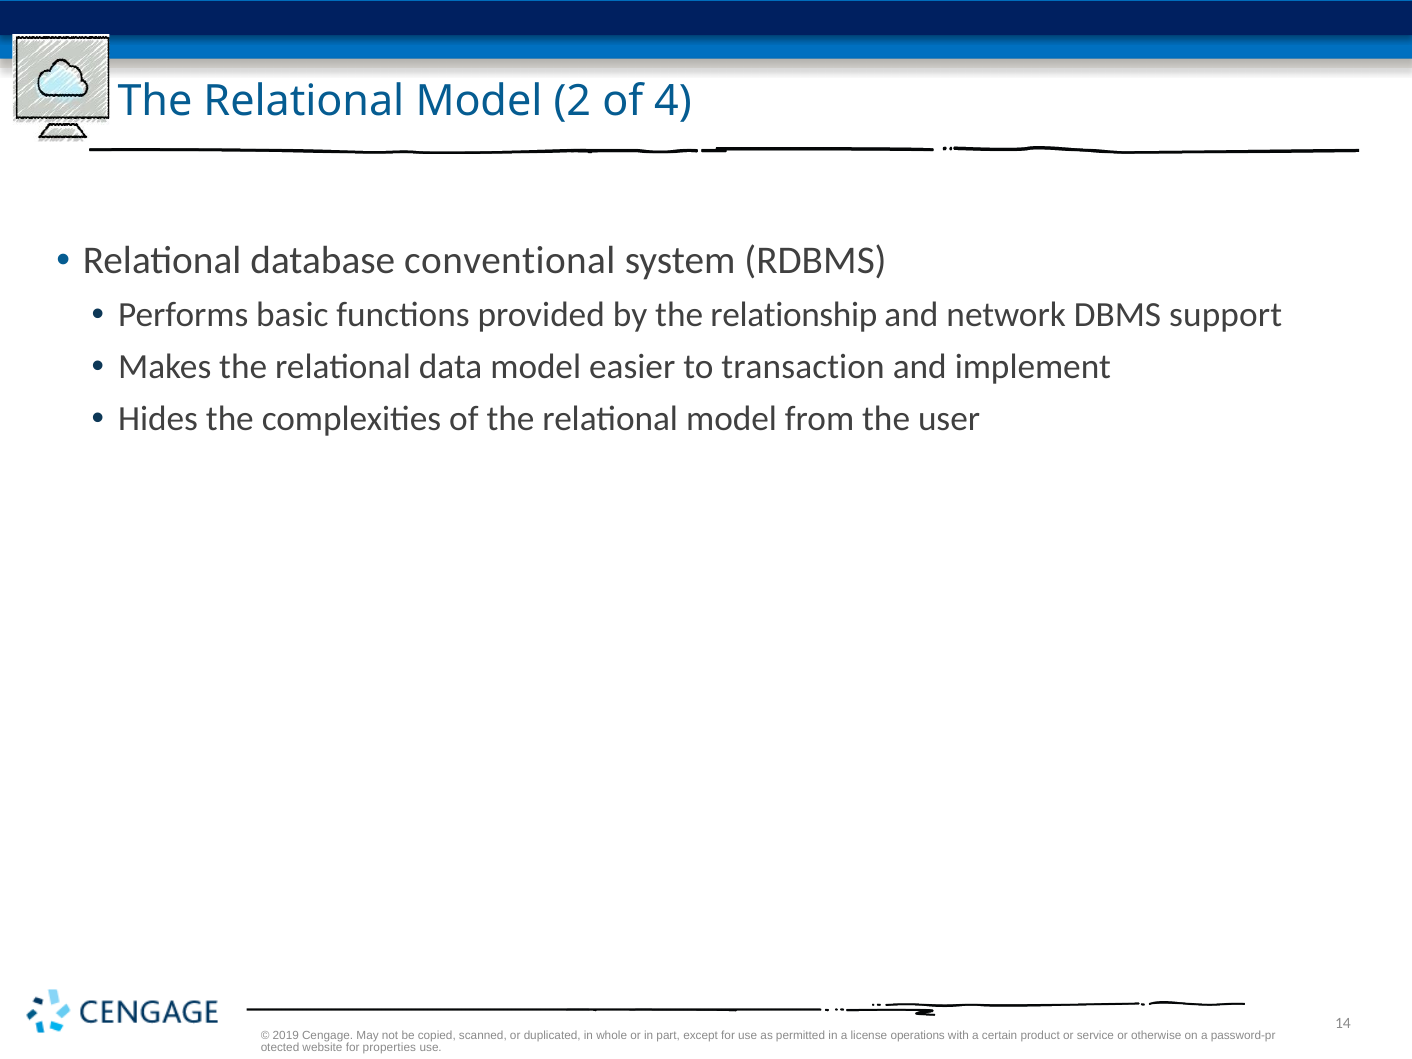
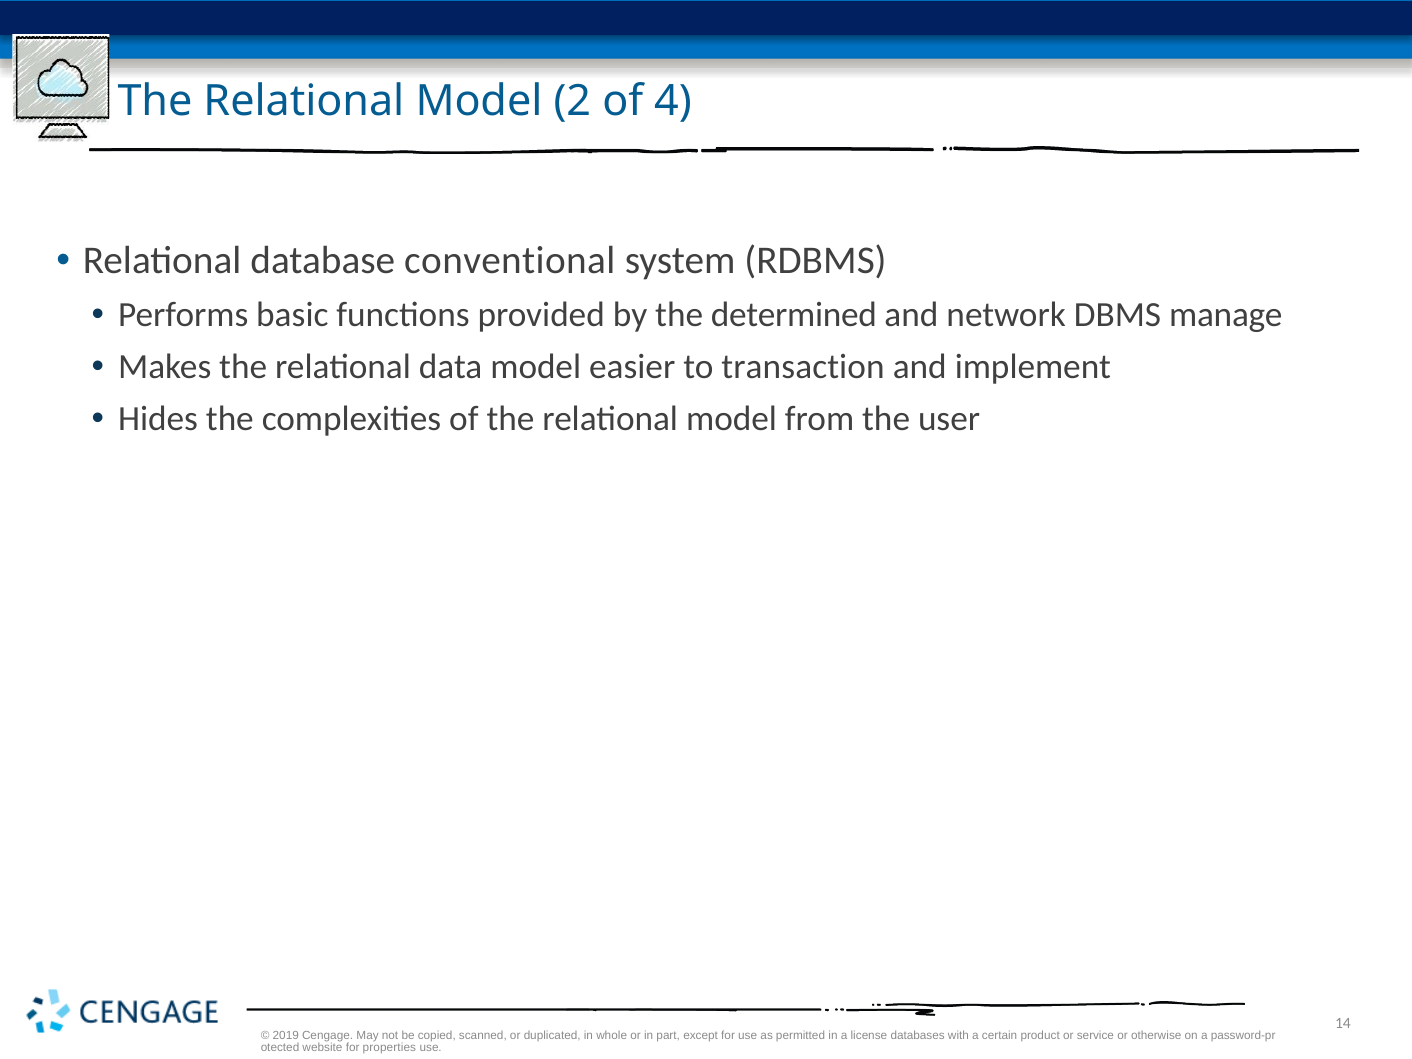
relationship: relationship -> determined
support: support -> manage
operations: operations -> databases
